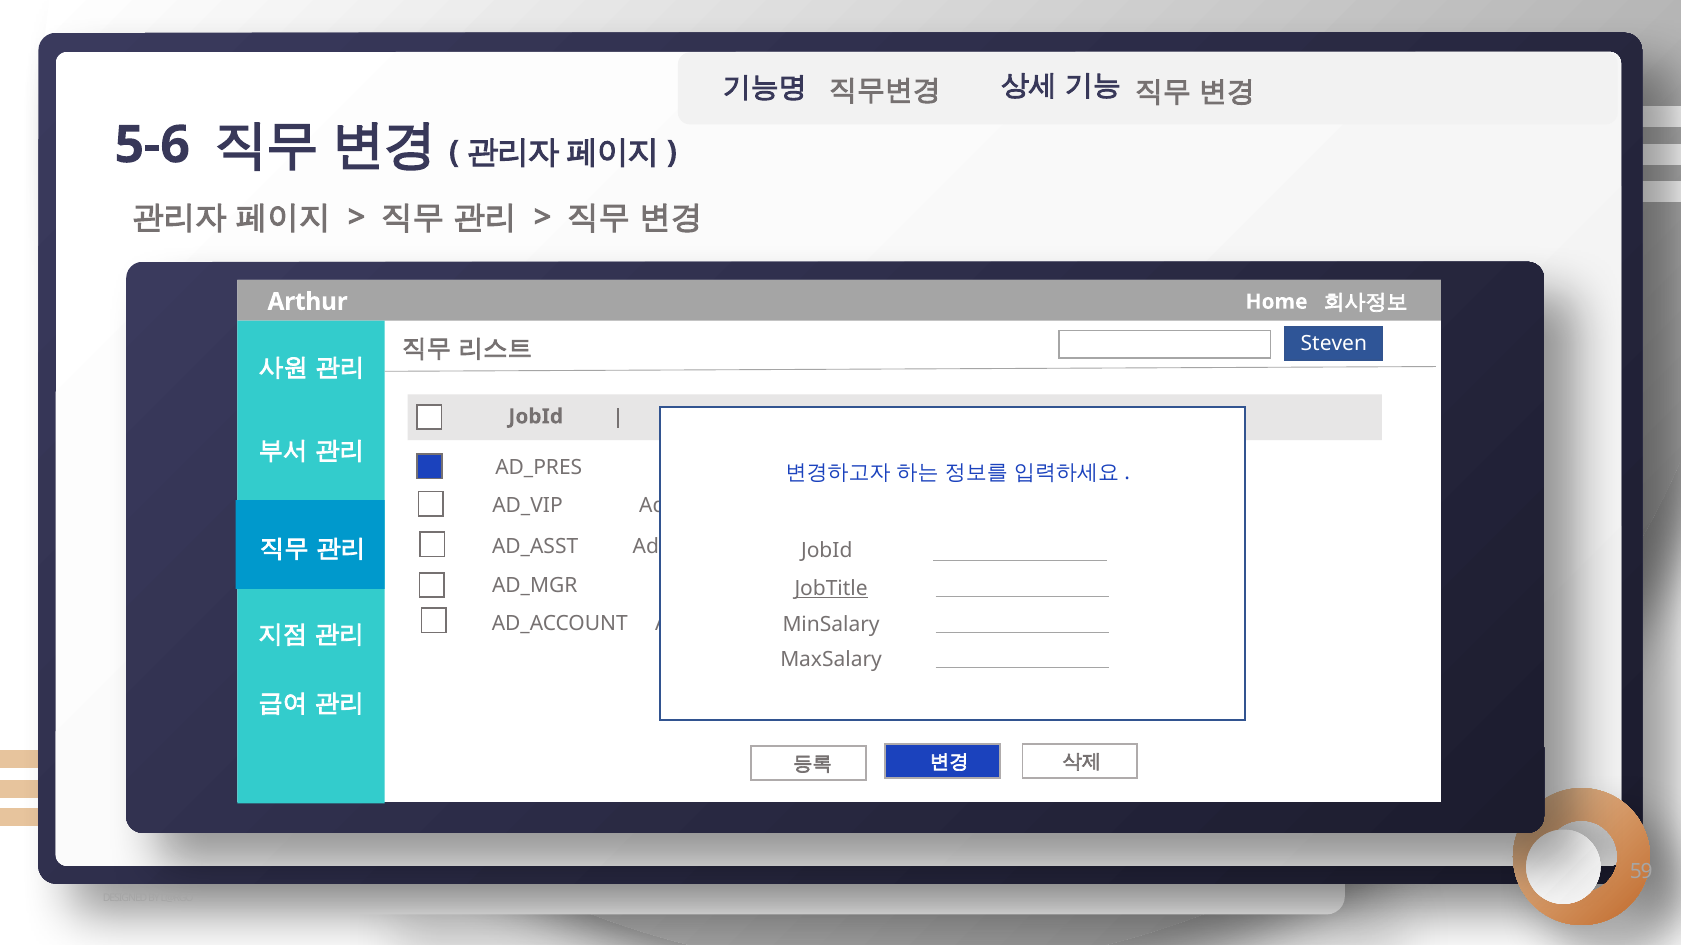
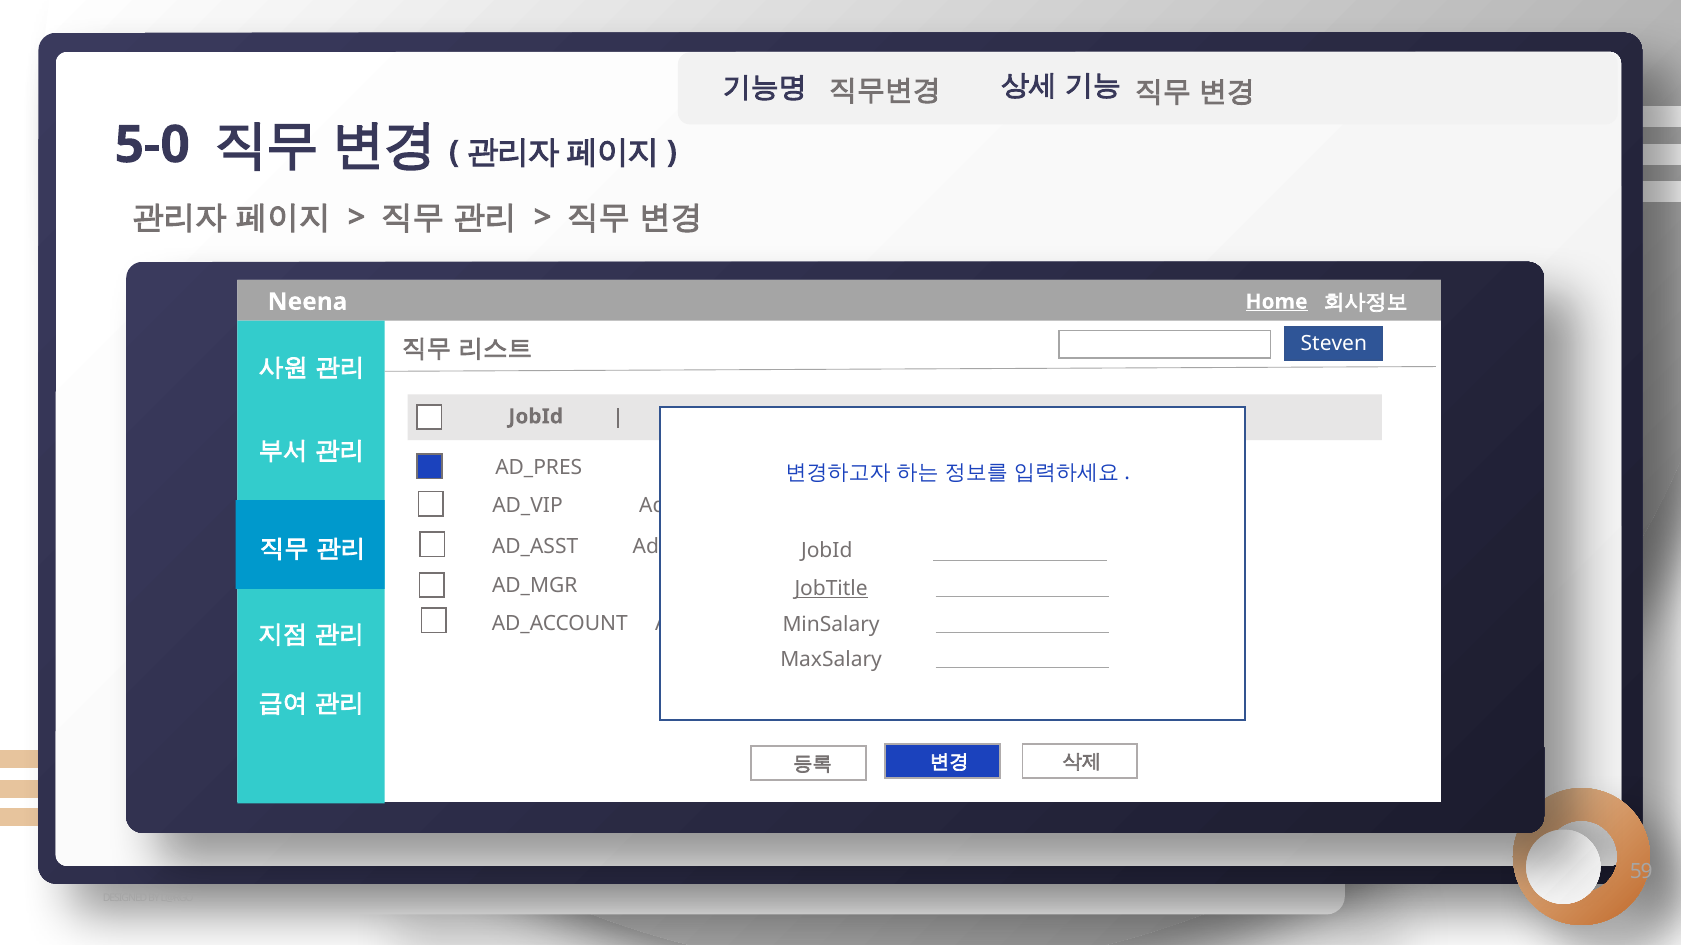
5-6: 5-6 -> 5-0
Arthur: Arthur -> Neena
Home underline: none -> present
